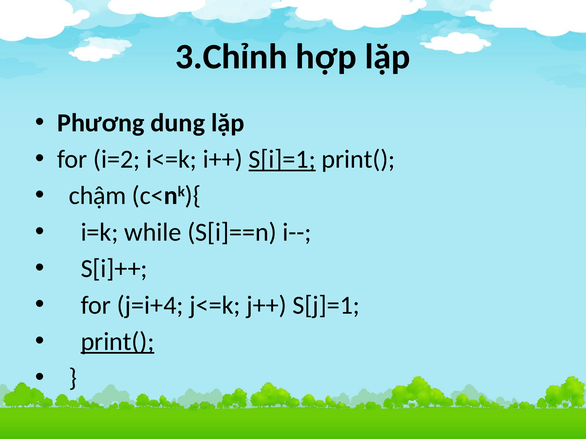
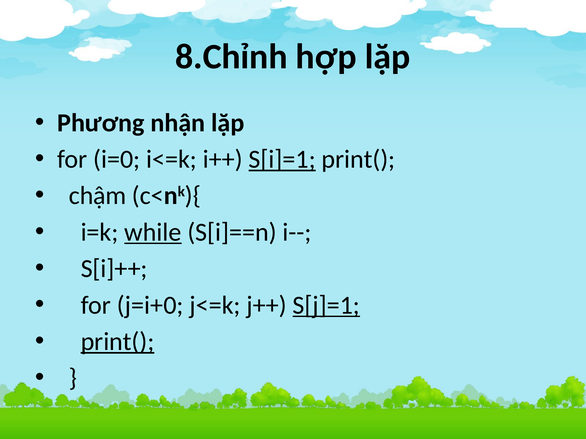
3.Chỉnh: 3.Chỉnh -> 8.Chỉnh
dung: dung -> nhận
i=2: i=2 -> i=0
while underline: none -> present
j=i+4: j=i+4 -> j=i+0
S[j]=1 underline: none -> present
